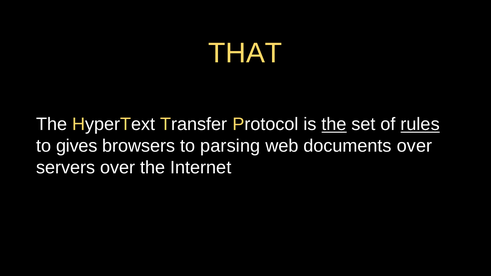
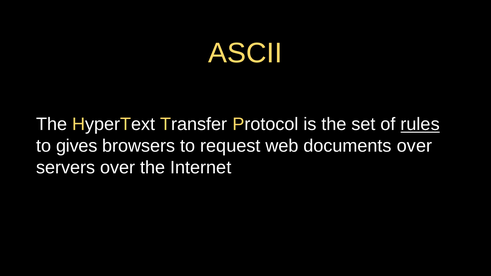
THAT: THAT -> ASCII
the at (334, 124) underline: present -> none
parsing: parsing -> request
